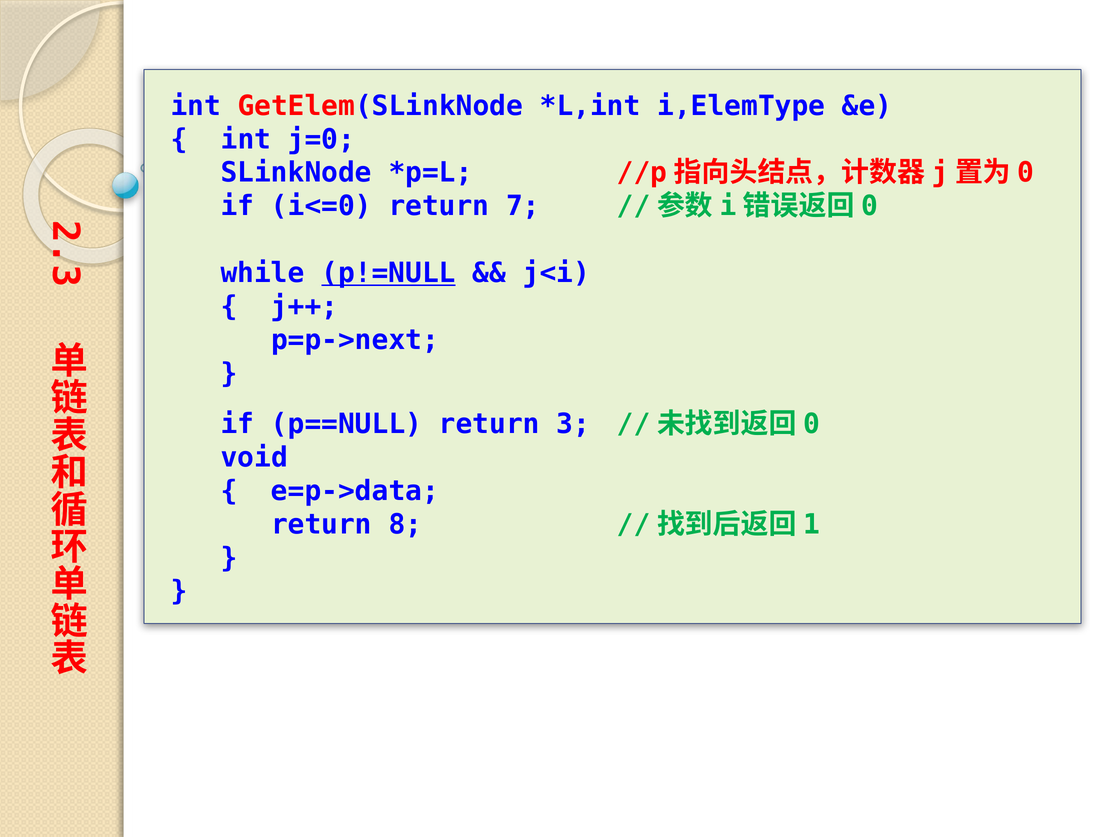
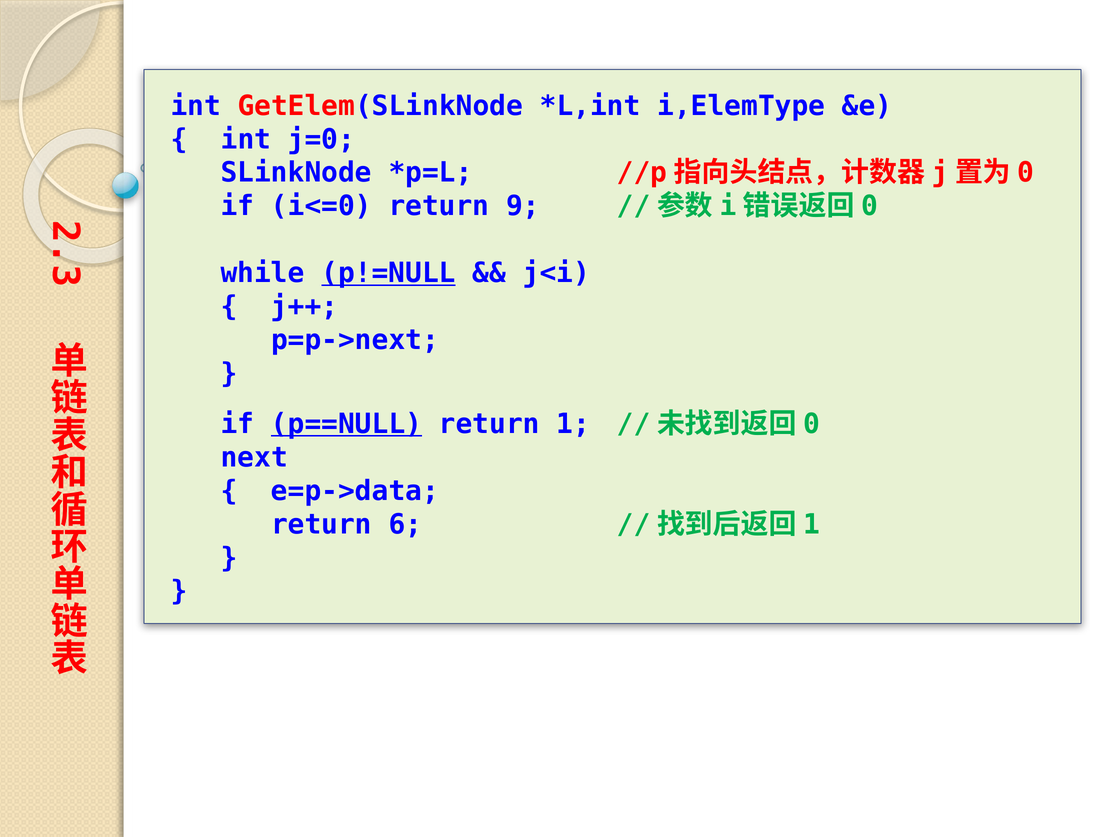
7: 7 -> 9
p==NULL underline: none -> present
return 3: 3 -> 1
void: void -> next
8: 8 -> 6
